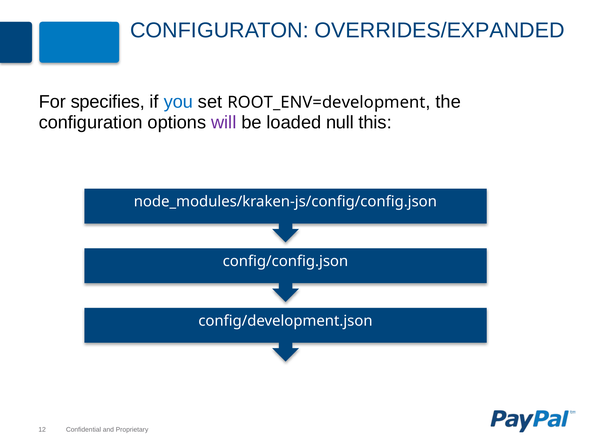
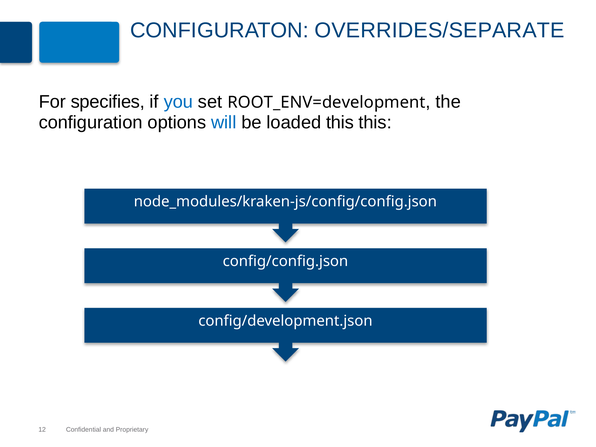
OVERRIDES/EXPANDED: OVERRIDES/EXPANDED -> OVERRIDES/SEPARATE
will colour: purple -> blue
loaded null: null -> this
